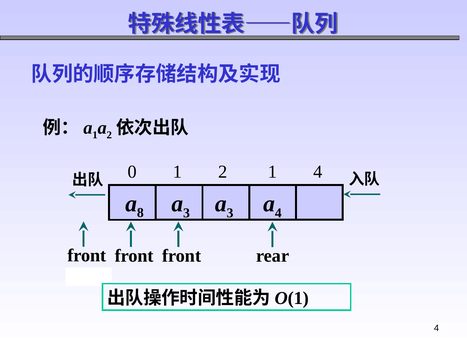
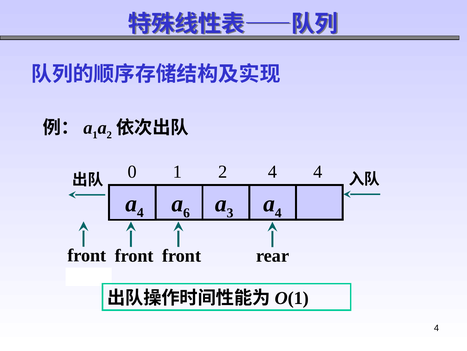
2 1: 1 -> 4
8 at (140, 212): 8 -> 4
3 at (187, 212): 3 -> 6
